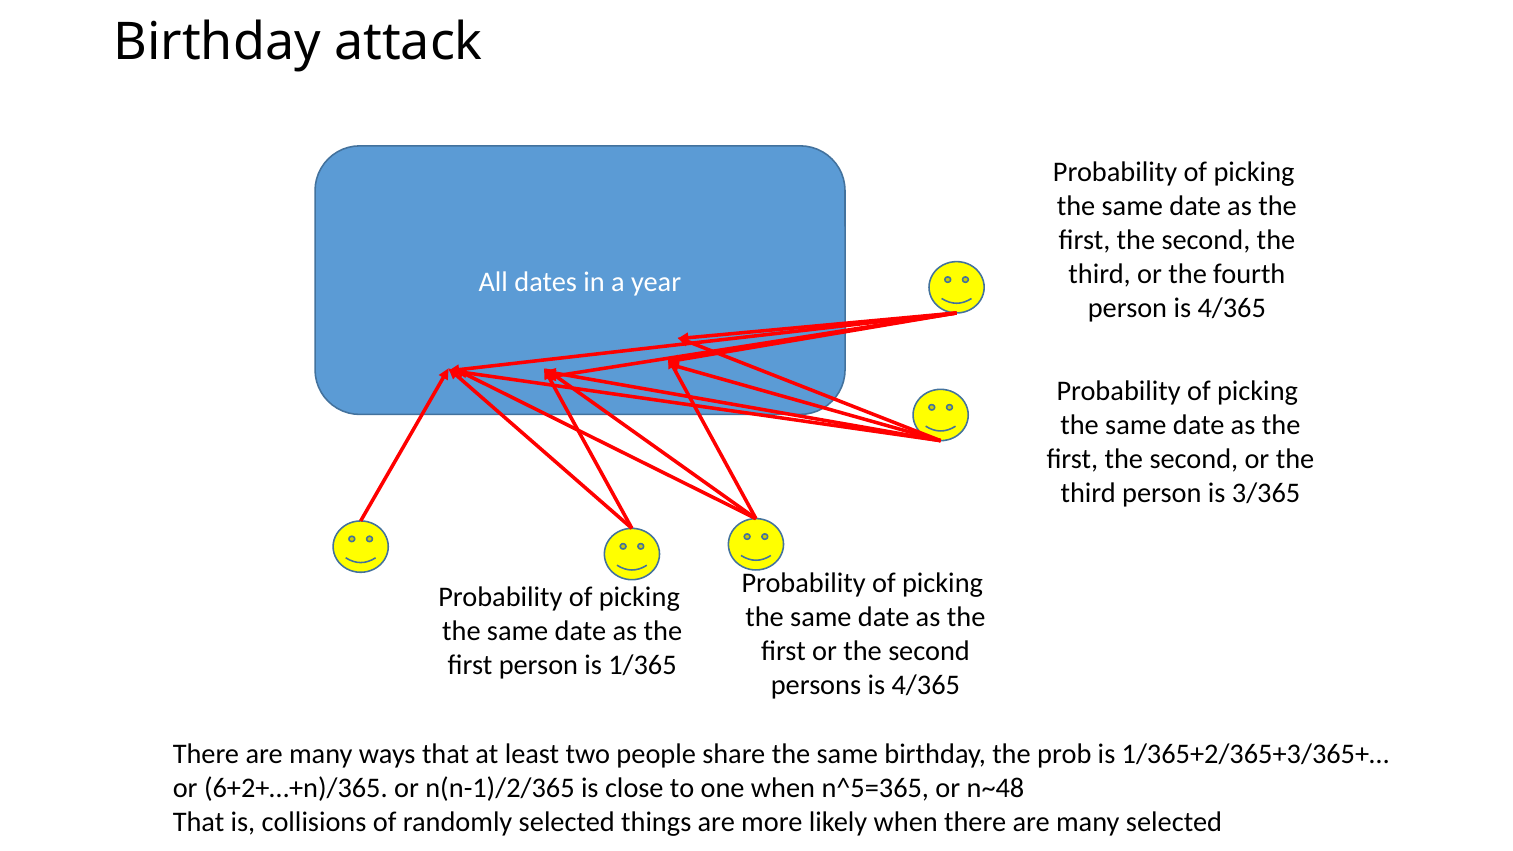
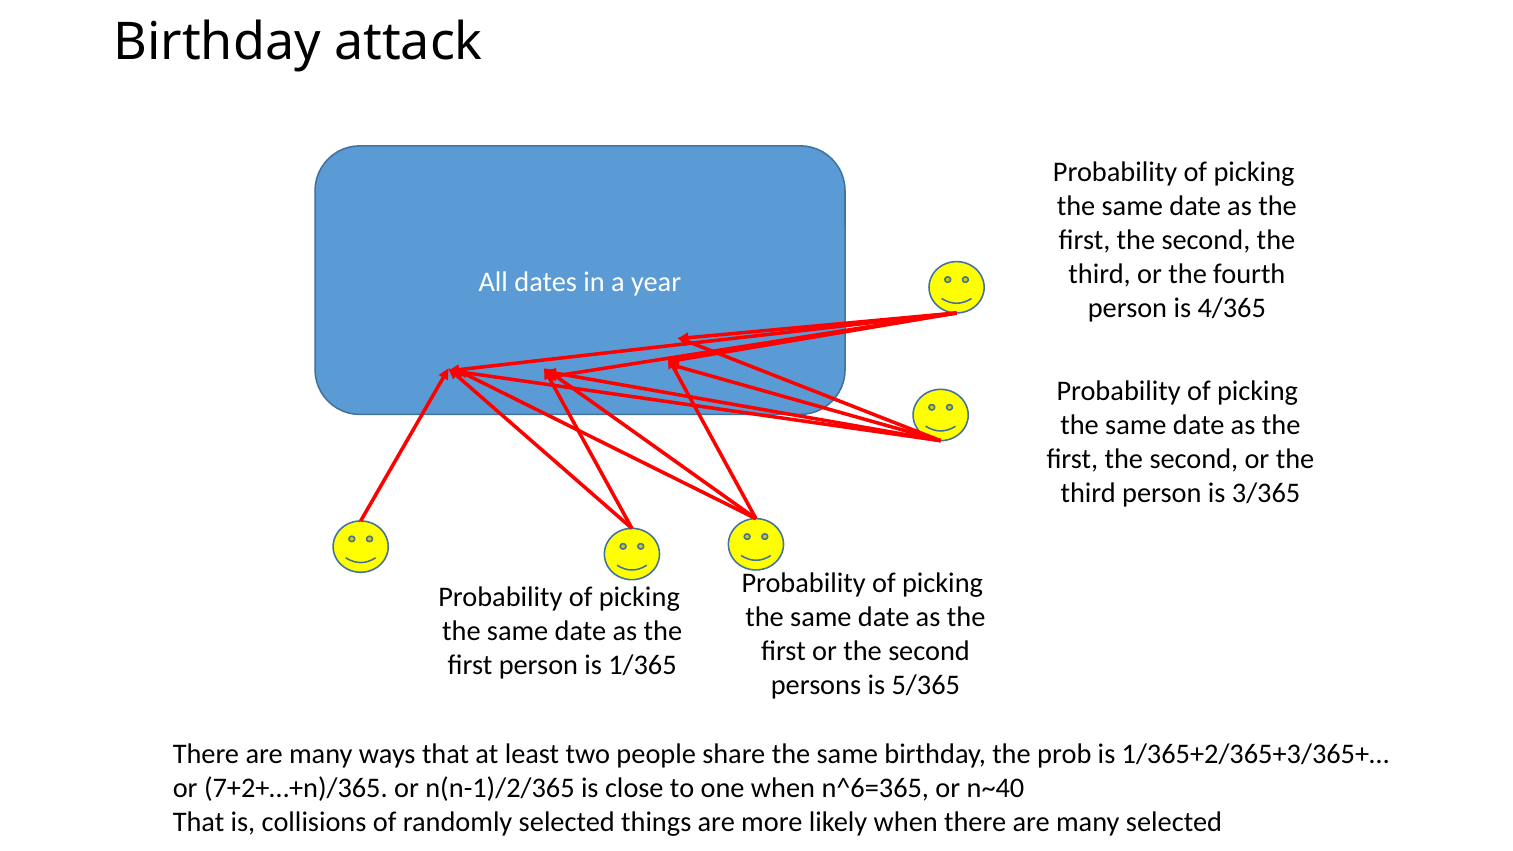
persons is 4/365: 4/365 -> 5/365
6+2+…+n)/365: 6+2+…+n)/365 -> 7+2+…+n)/365
n^5=365: n^5=365 -> n^6=365
n~48: n~48 -> n~40
